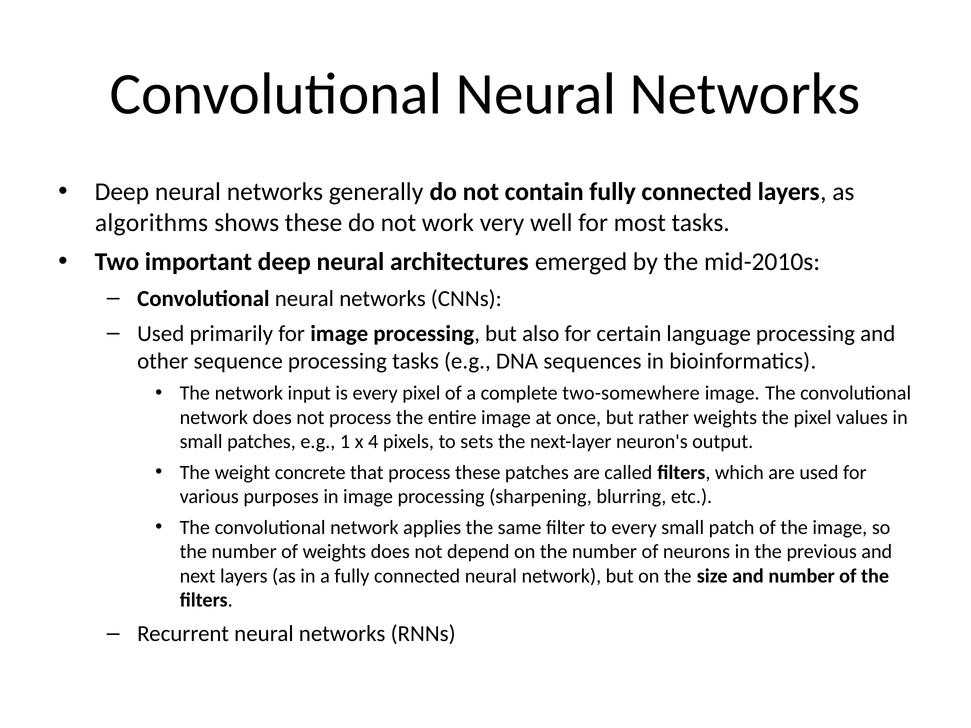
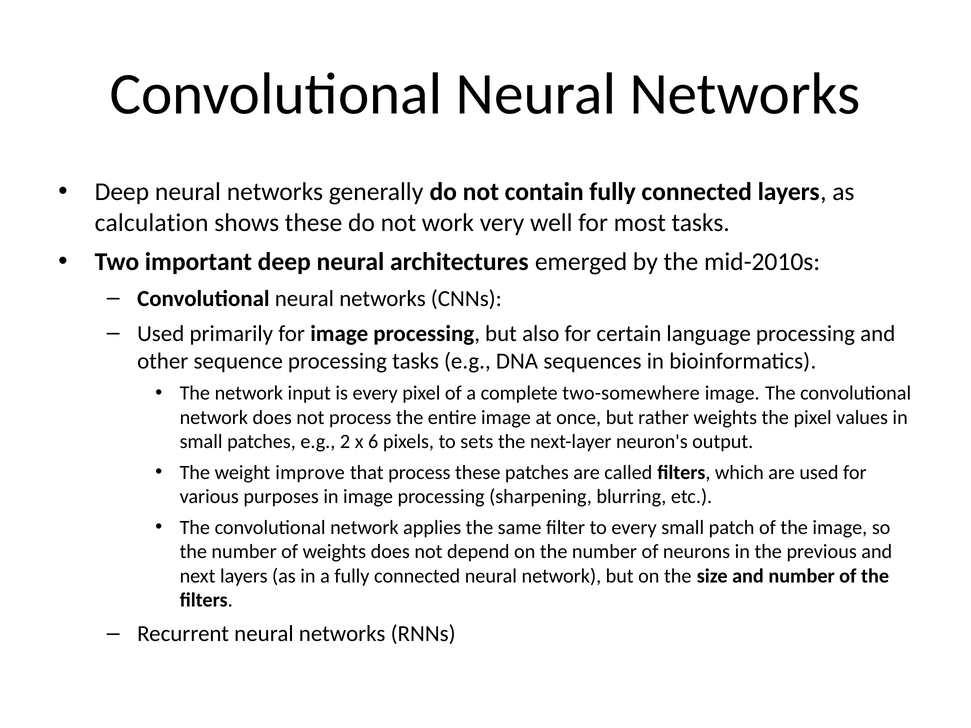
algorithms: algorithms -> calculation
1: 1 -> 2
4: 4 -> 6
concrete: concrete -> improve
